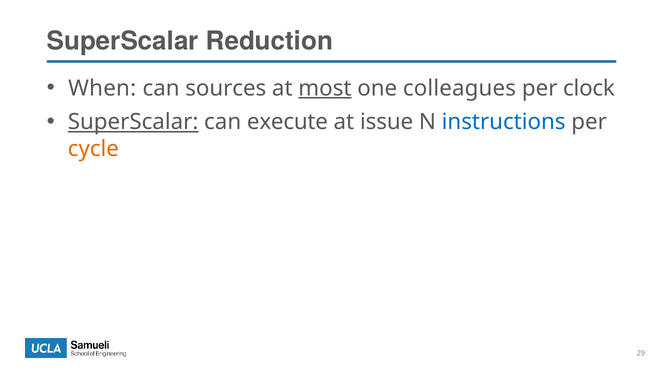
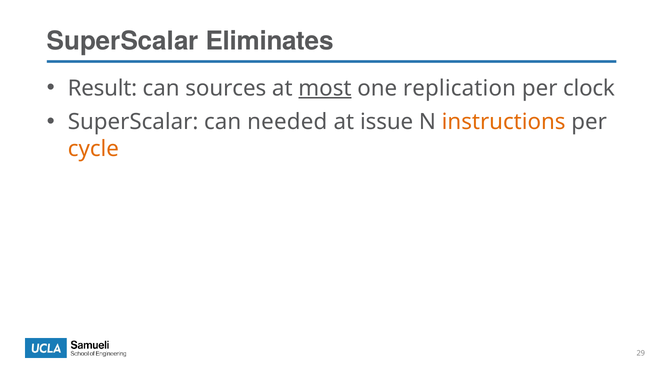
Reduction: Reduction -> Eliminates
When: When -> Result
colleagues: colleagues -> replication
SuperScalar at (133, 122) underline: present -> none
execute: execute -> needed
instructions colour: blue -> orange
